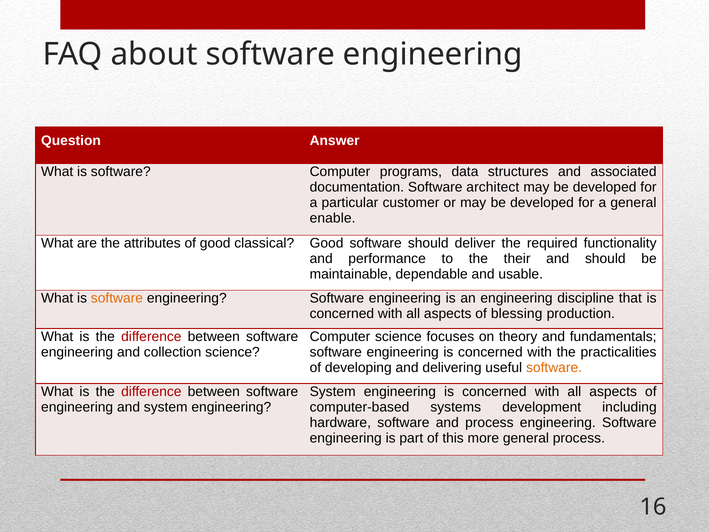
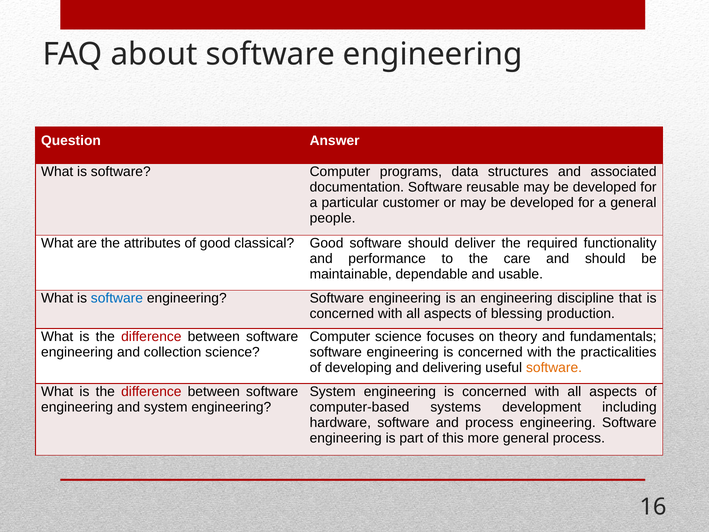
architect: architect -> reusable
enable: enable -> people
their: their -> care
software at (117, 298) colour: orange -> blue
